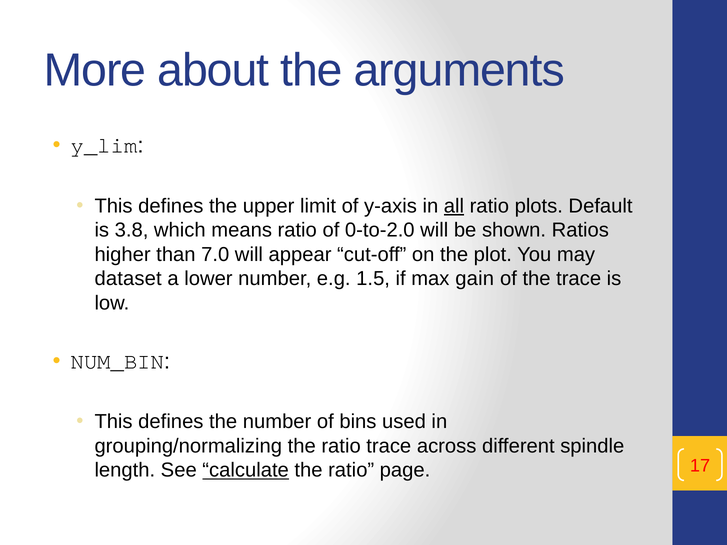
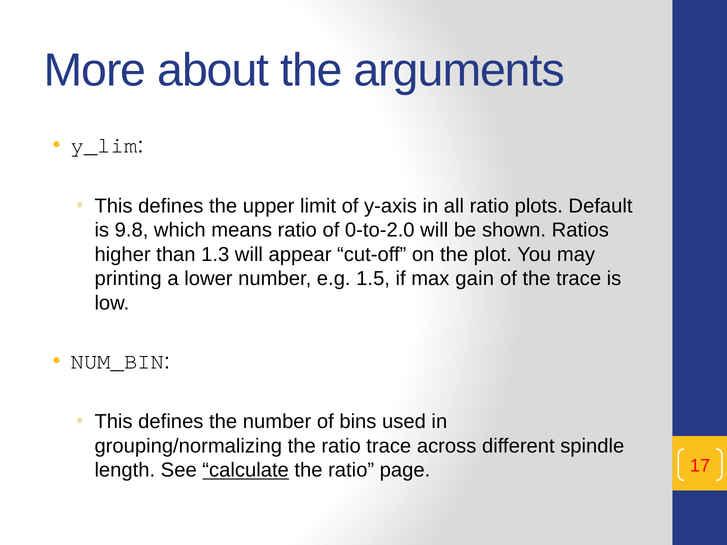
all underline: present -> none
3.8: 3.8 -> 9.8
7.0: 7.0 -> 1.3
dataset: dataset -> printing
